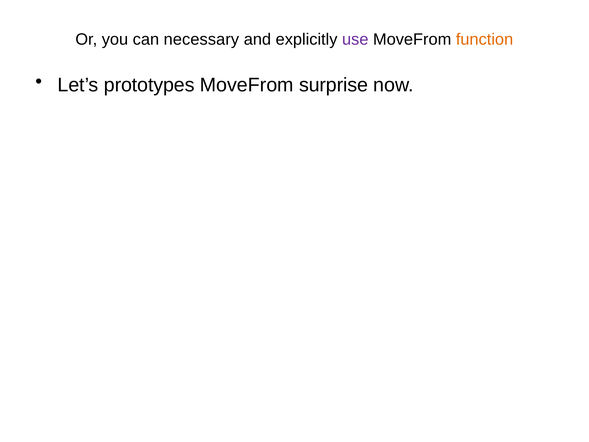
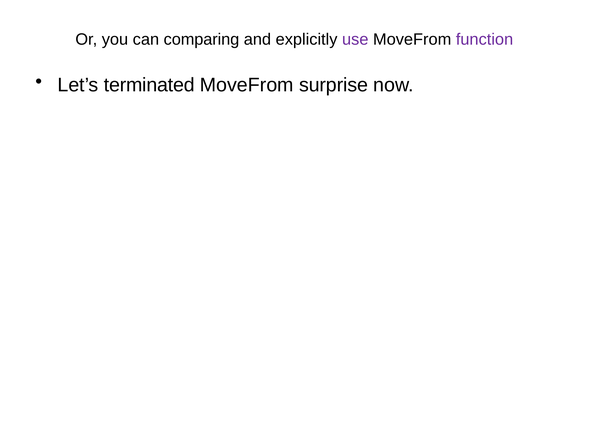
necessary: necessary -> comparing
function colour: orange -> purple
prototypes: prototypes -> terminated
